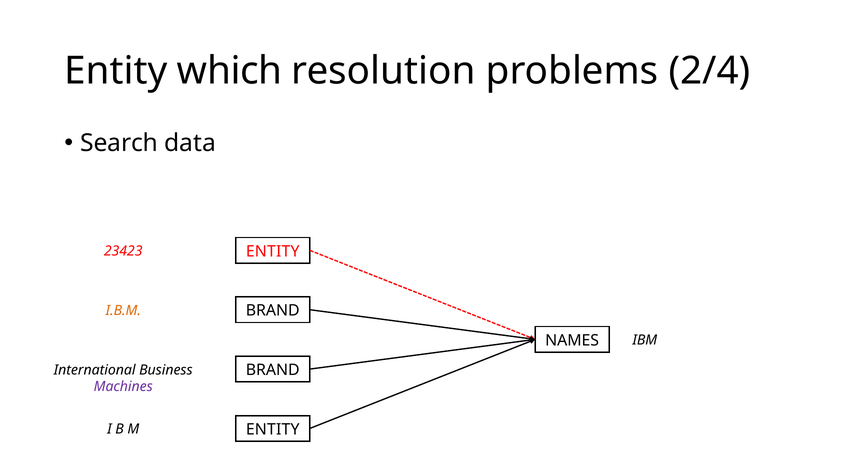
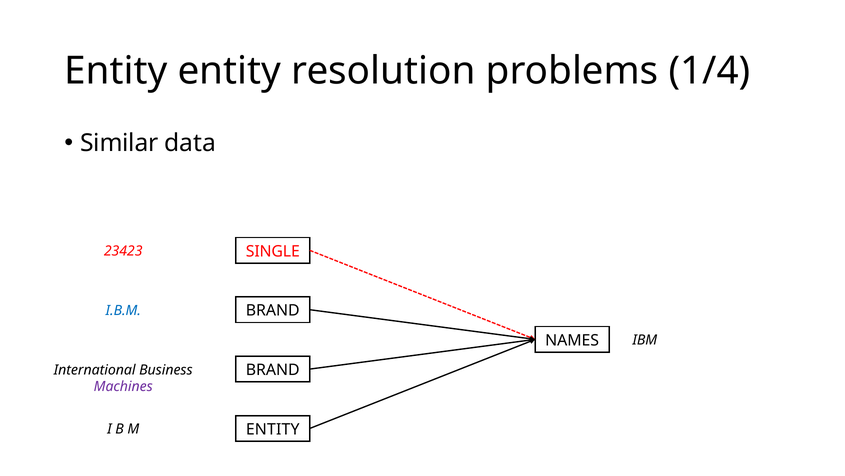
Entity which: which -> entity
2/4: 2/4 -> 1/4
Search: Search -> Similar
ENTITY at (273, 251): ENTITY -> SINGLE
I.B.M colour: orange -> blue
